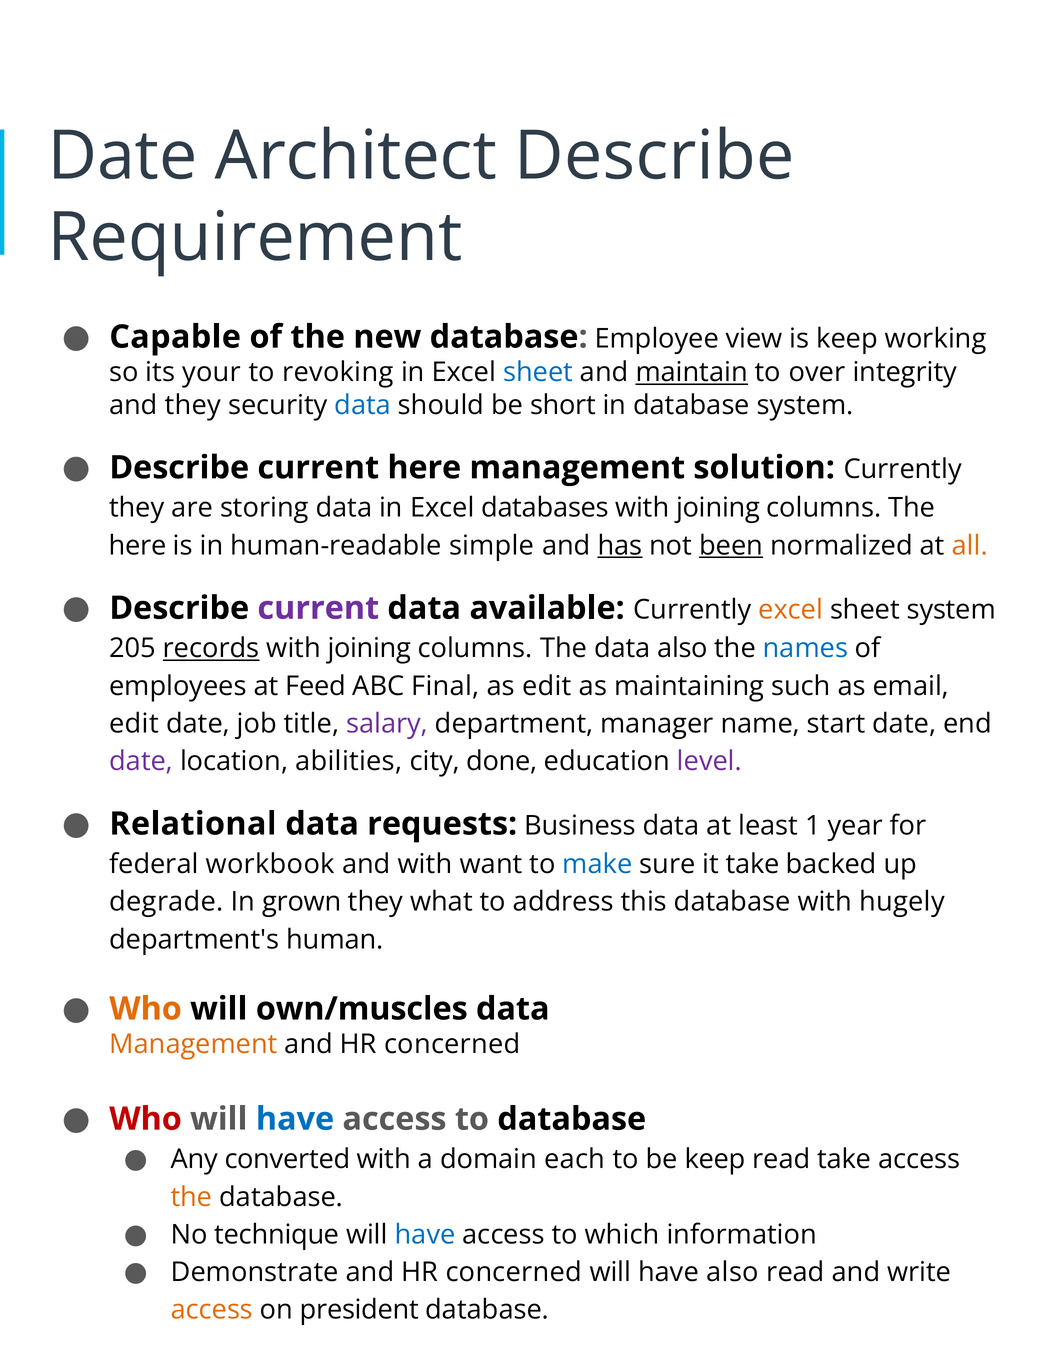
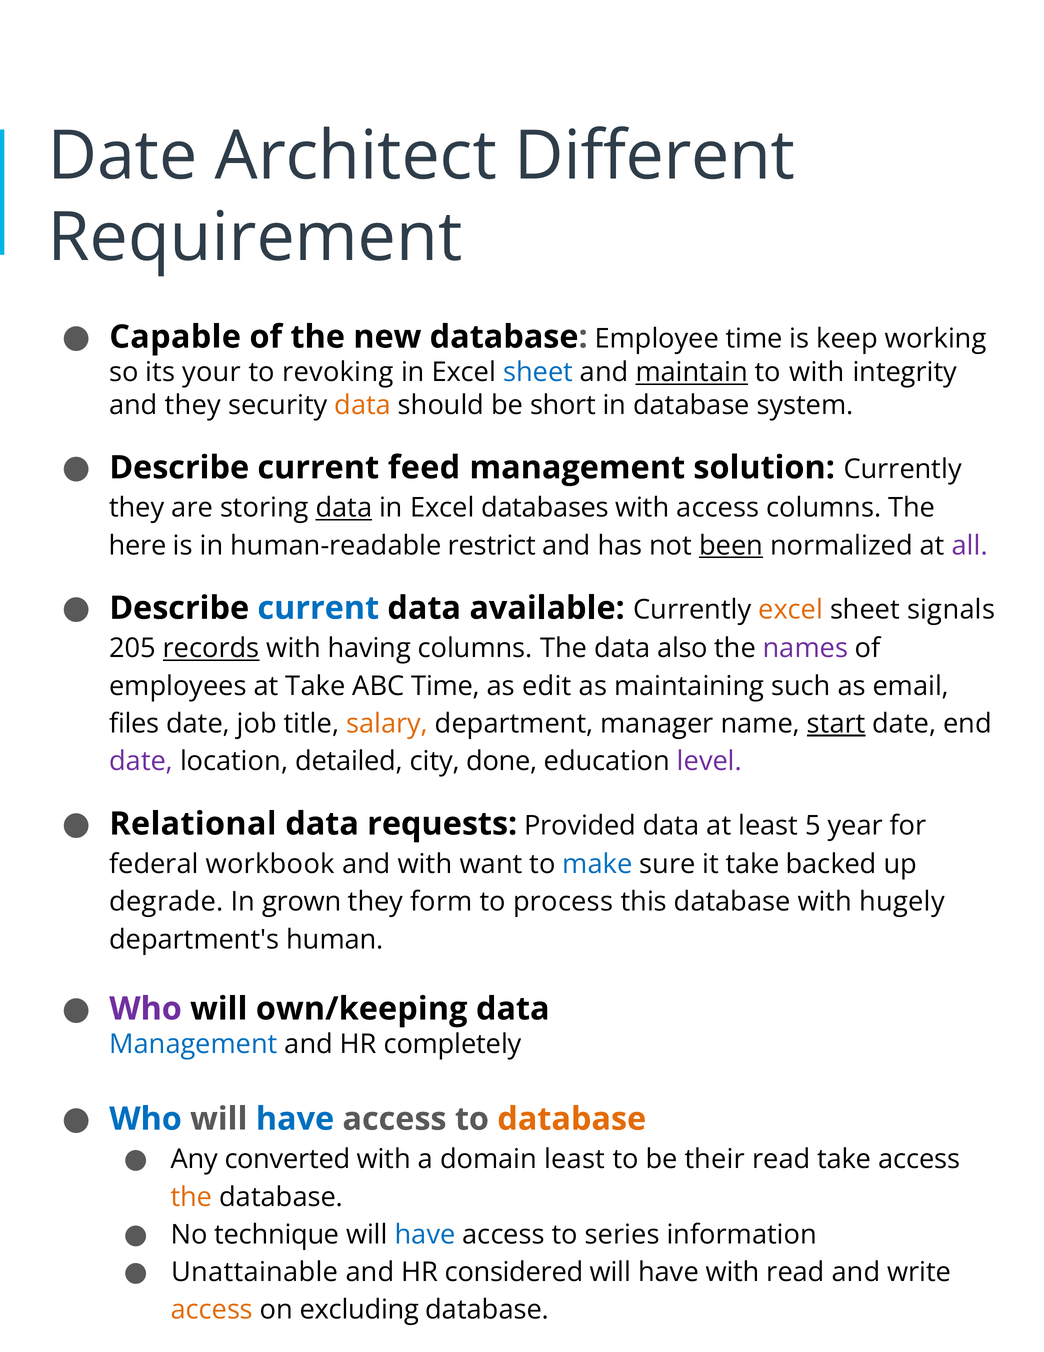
Architect Describe: Describe -> Different
Employee view: view -> time
to over: over -> with
data at (363, 405) colour: blue -> orange
current here: here -> feed
data at (344, 508) underline: none -> present
joining at (718, 508): joining -> access
simple: simple -> restrict
has underline: present -> none
all colour: orange -> purple
current at (318, 608) colour: purple -> blue
sheet system: system -> signals
joining at (369, 648): joining -> having
names colour: blue -> purple
at Feed: Feed -> Take
ABC Final: Final -> Time
edit at (134, 723): edit -> files
salary colour: purple -> orange
start underline: none -> present
abilities: abilities -> detailed
Business: Business -> Provided
1: 1 -> 5
what: what -> form
address: address -> process
Who at (146, 1008) colour: orange -> purple
own/muscles: own/muscles -> own/keeping
Management at (193, 1044) colour: orange -> blue
concerned at (452, 1044): concerned -> completely
Who at (146, 1118) colour: red -> blue
database at (572, 1118) colour: black -> orange
domain each: each -> least
be keep: keep -> their
which: which -> series
Demonstrate: Demonstrate -> Unattainable
concerned at (514, 1271): concerned -> considered
have also: also -> with
president: president -> excluding
